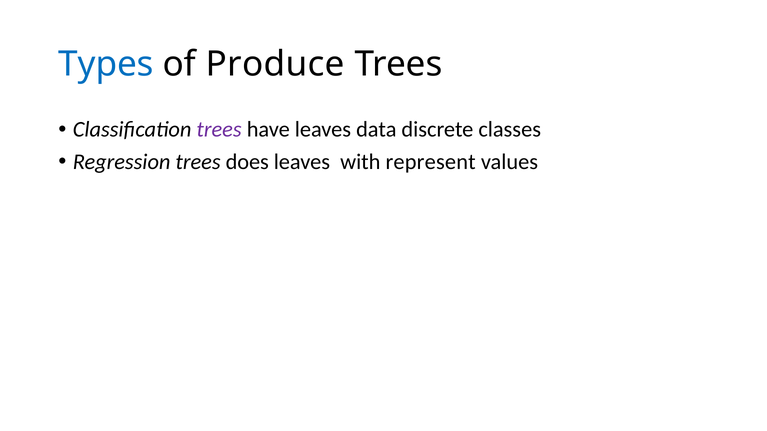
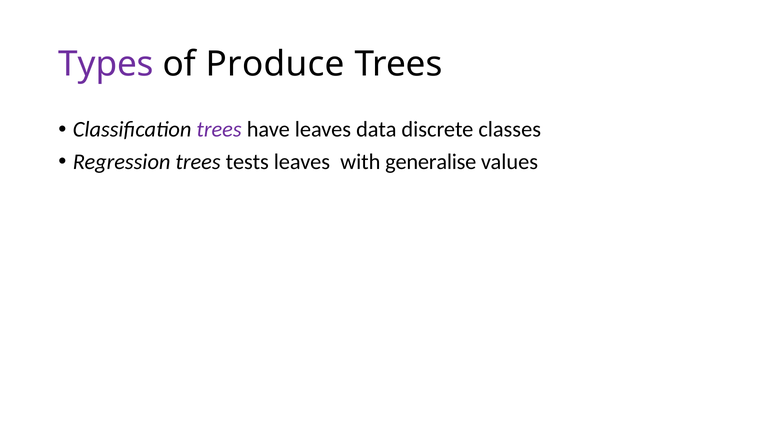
Types colour: blue -> purple
does: does -> tests
represent: represent -> generalise
